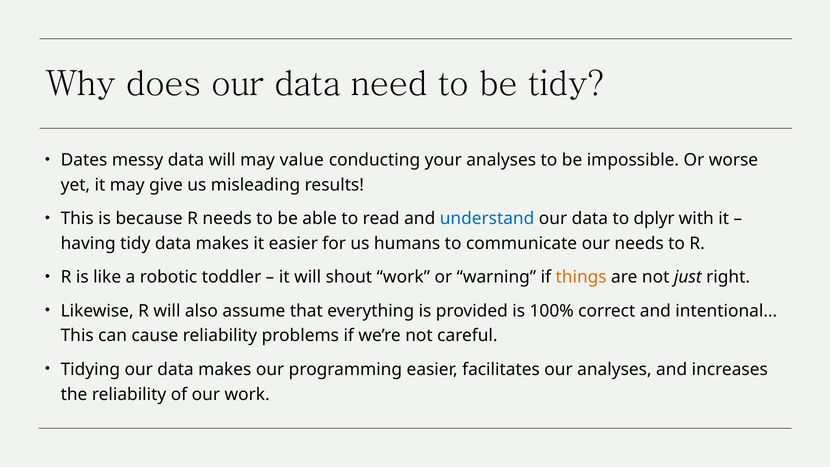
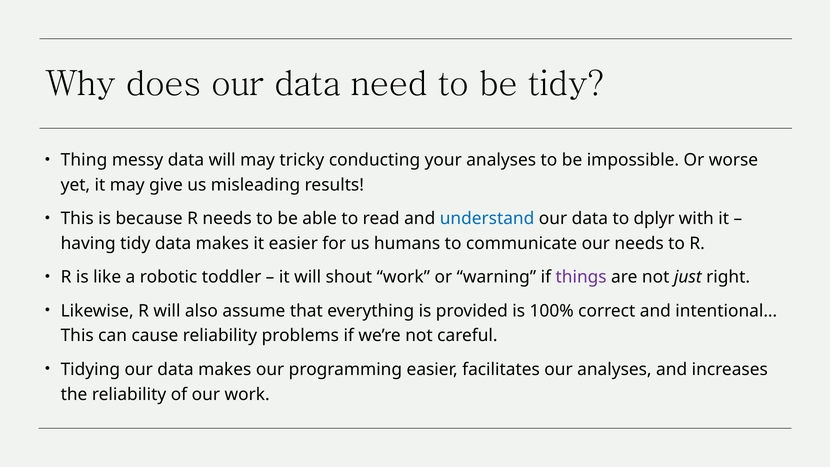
Dates: Dates -> Thing
value: value -> tricky
things colour: orange -> purple
